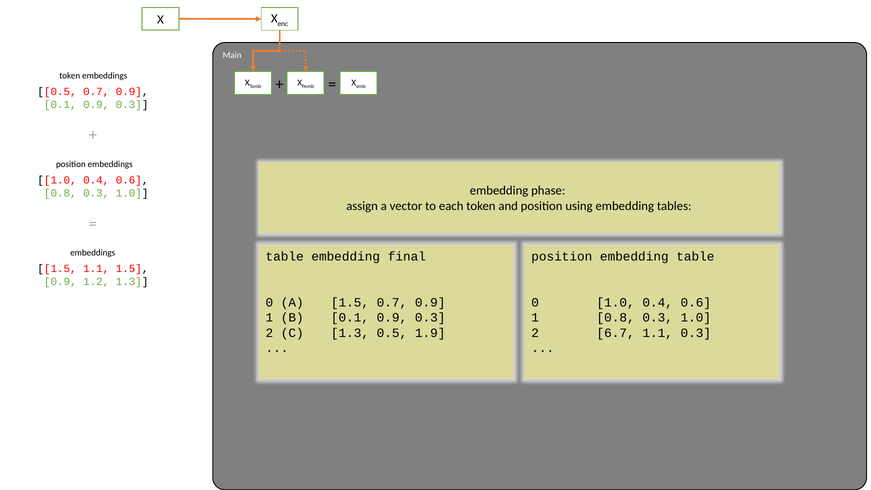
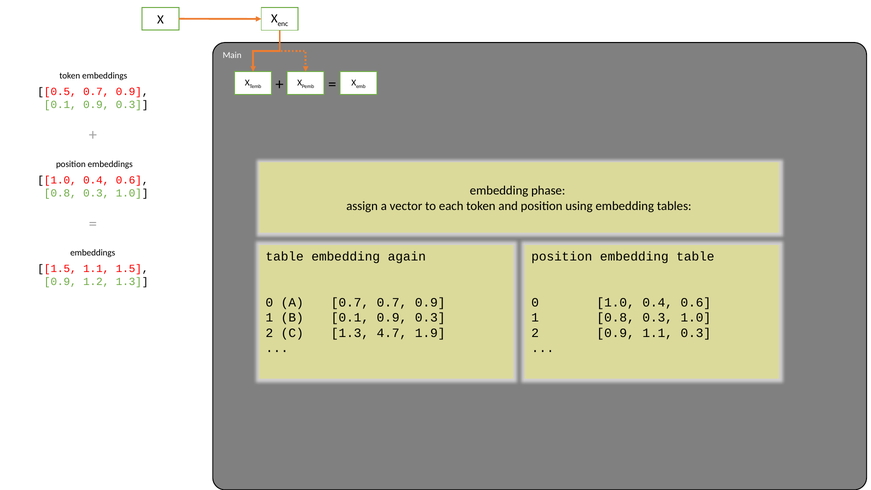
final: final -> again
A 1.5: 1.5 -> 0.7
1.3 0.5: 0.5 -> 4.7
2 6.7: 6.7 -> 0.9
